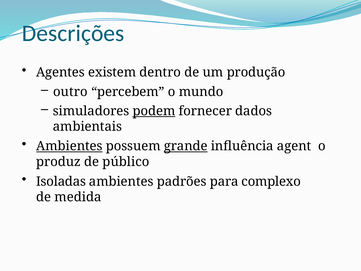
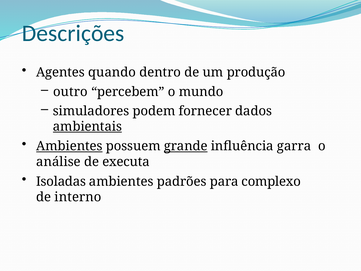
existem: existem -> quando
podem underline: present -> none
ambientais underline: none -> present
agent: agent -> garra
produz: produz -> análise
público: público -> executa
medida: medida -> interno
